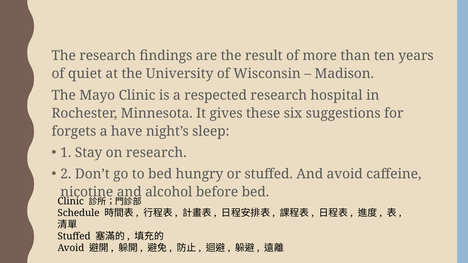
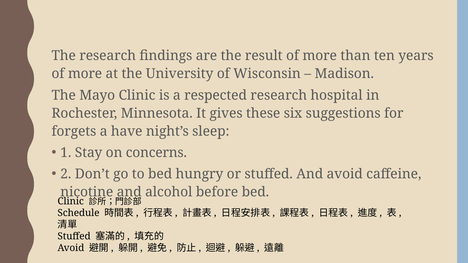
quiet at (85, 74): quiet -> more
on research: research -> concerns
